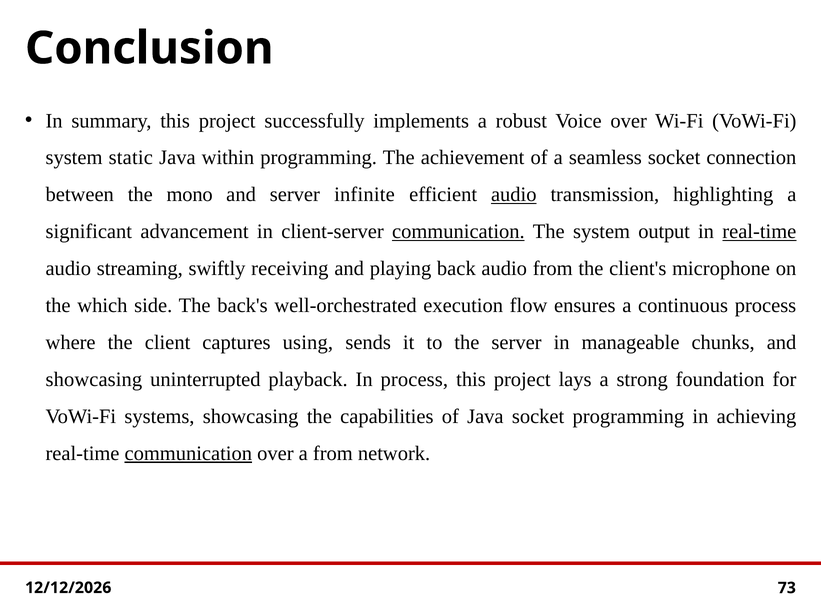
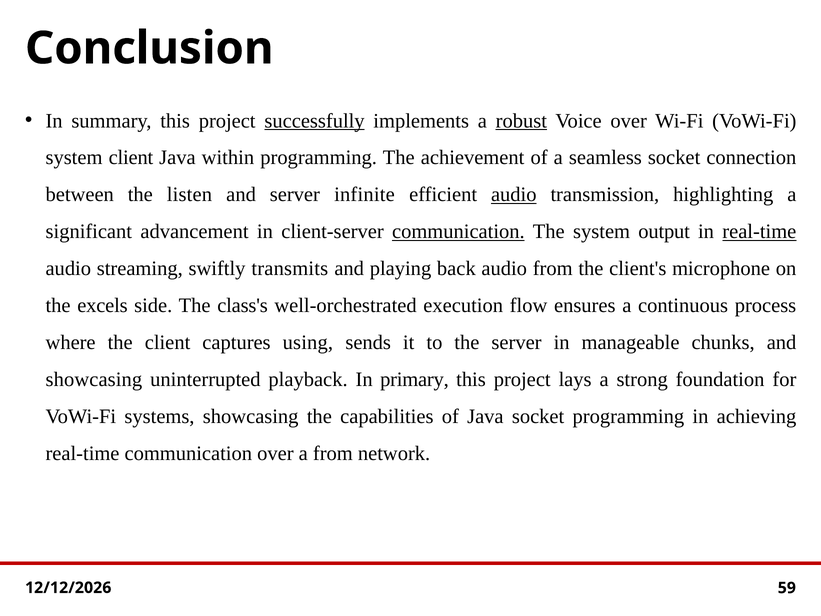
successfully underline: none -> present
robust underline: none -> present
system static: static -> client
mono: mono -> listen
receiving: receiving -> transmits
which: which -> excels
back's: back's -> class's
In process: process -> primary
communication at (188, 453) underline: present -> none
73: 73 -> 59
